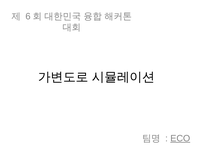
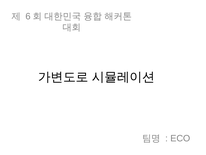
ECO underline: present -> none
